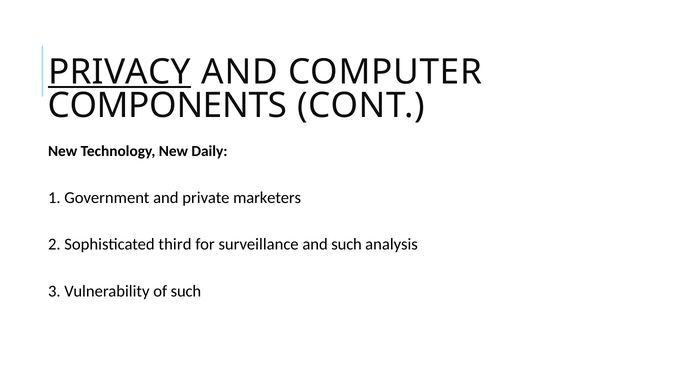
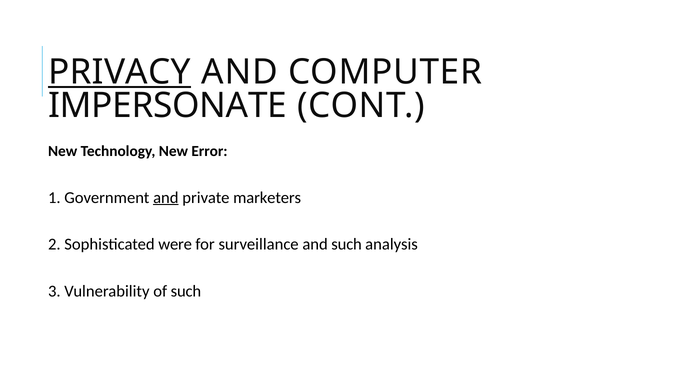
COMPONENTS: COMPONENTS -> IMPERSONATE
Daily: Daily -> Error
and at (166, 198) underline: none -> present
third: third -> were
